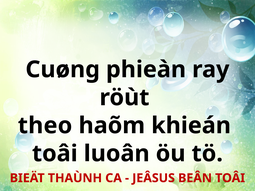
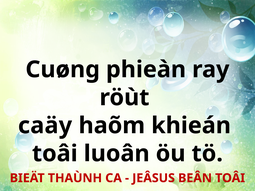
theo: theo -> caäy
